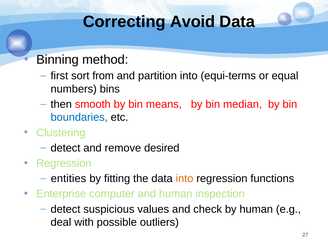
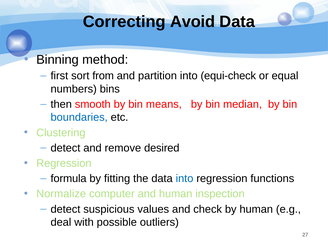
equi-terms: equi-terms -> equi-check
entities: entities -> formula
into at (185, 179) colour: orange -> blue
Enterprise: Enterprise -> Normalize
